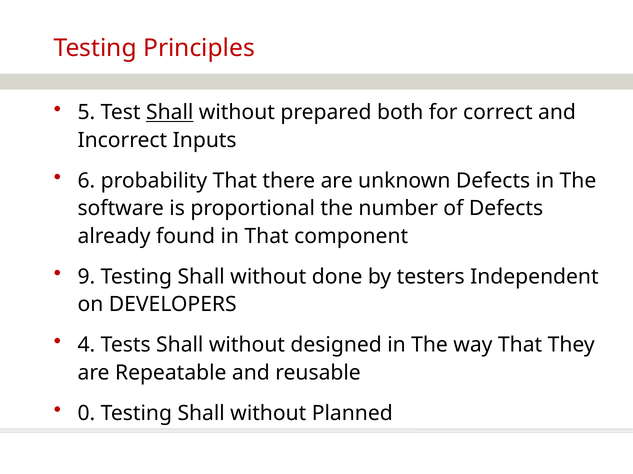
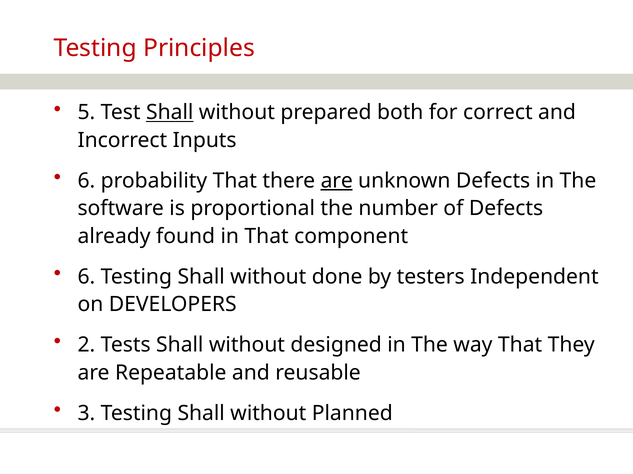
are at (337, 181) underline: none -> present
9 at (86, 277): 9 -> 6
4: 4 -> 2
0: 0 -> 3
